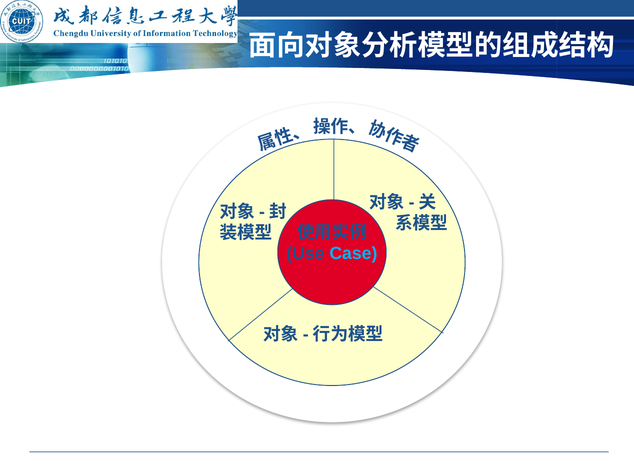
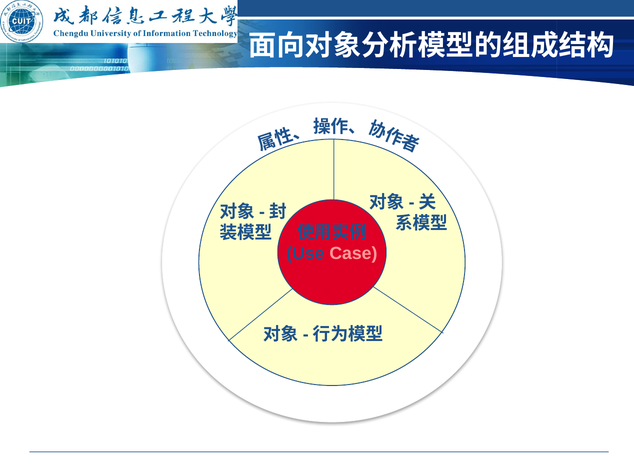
Case colour: light blue -> pink
